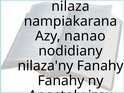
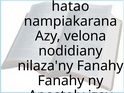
nilaza: nilaza -> hatao
nanao: nanao -> velona
